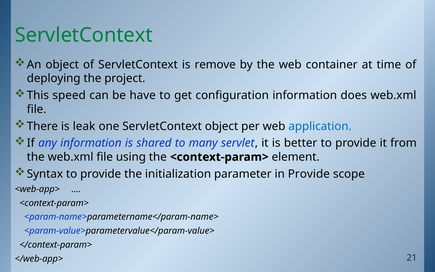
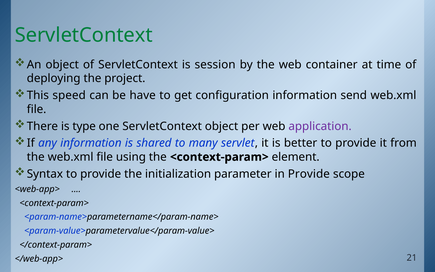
remove: remove -> session
does: does -> send
leak: leak -> type
application colour: blue -> purple
